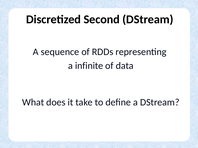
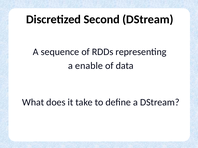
infinite: infinite -> enable
